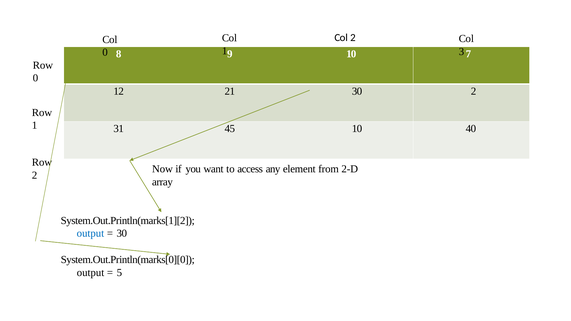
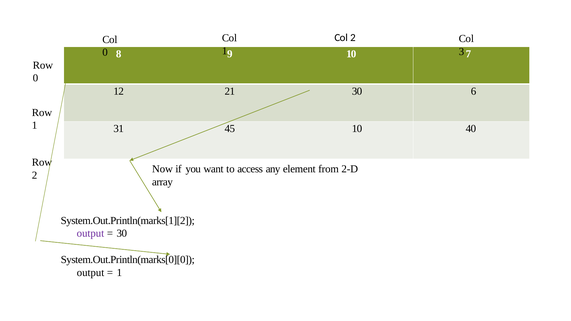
30 2: 2 -> 6
output at (90, 234) colour: blue -> purple
5 at (119, 273): 5 -> 1
